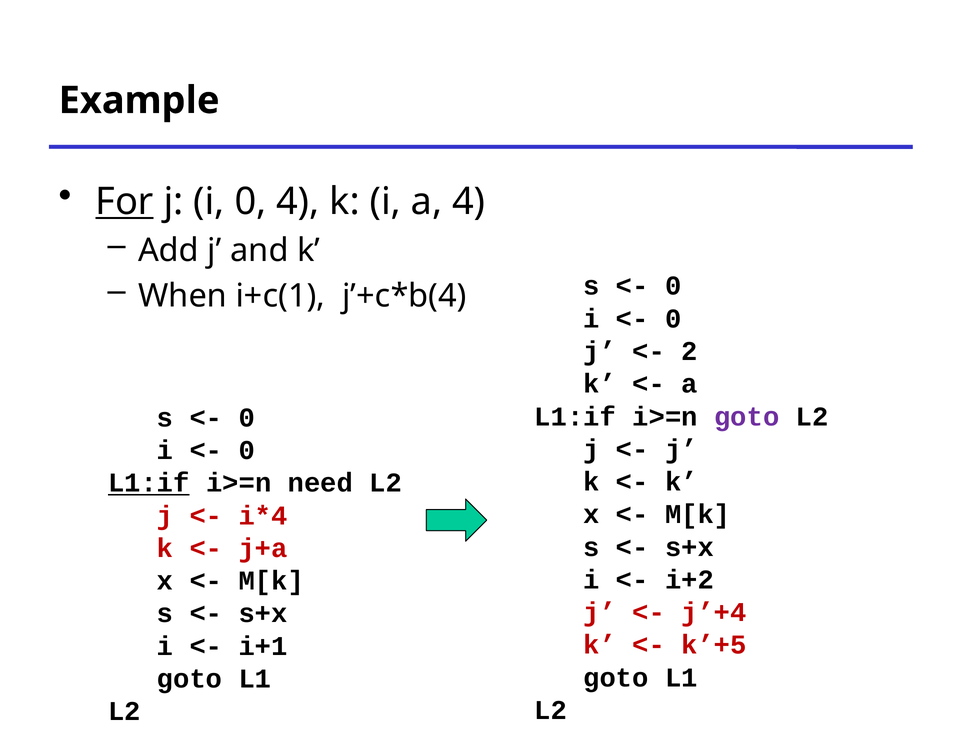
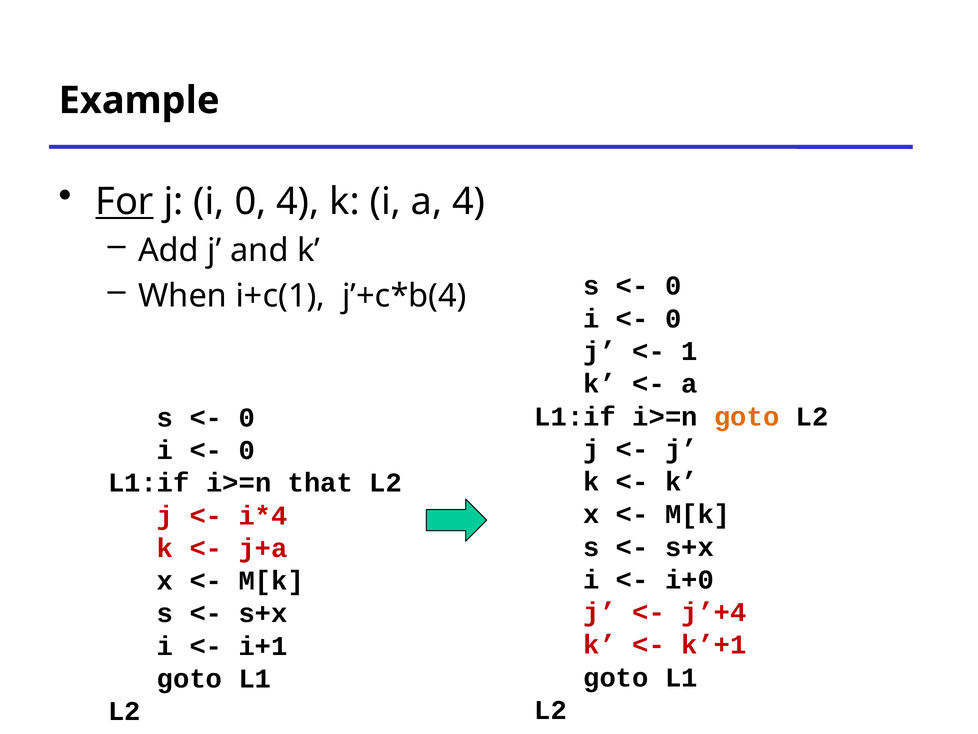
2: 2 -> 1
goto at (747, 416) colour: purple -> orange
L1:if at (149, 483) underline: present -> none
need: need -> that
i+2: i+2 -> i+0
k’+5: k’+5 -> k’+1
